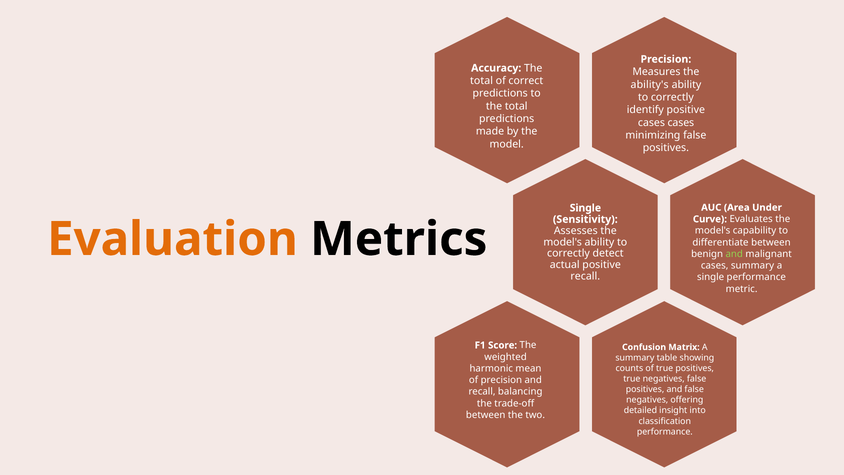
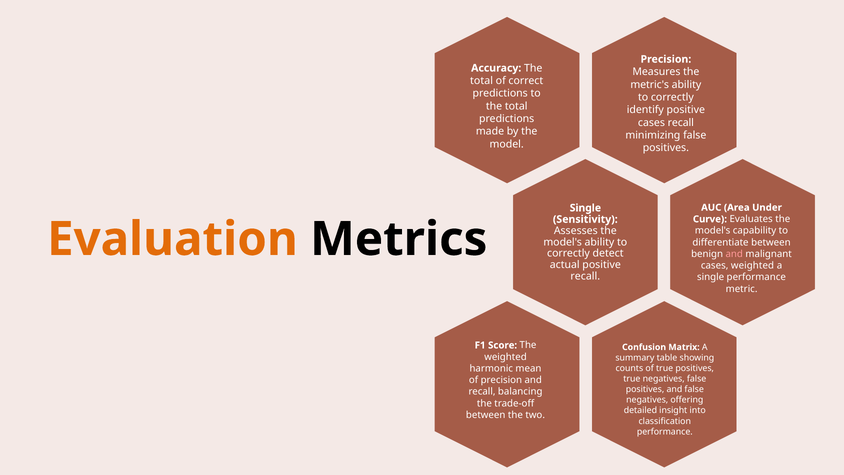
ability's: ability's -> metric's
cases cases: cases -> recall
and at (734, 254) colour: light green -> pink
cases summary: summary -> weighted
